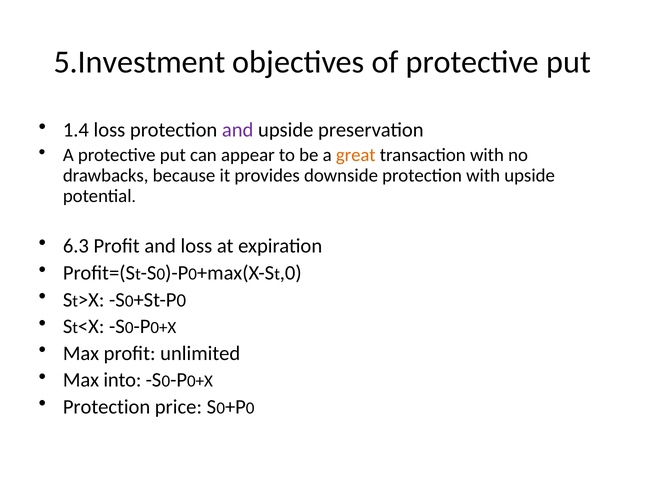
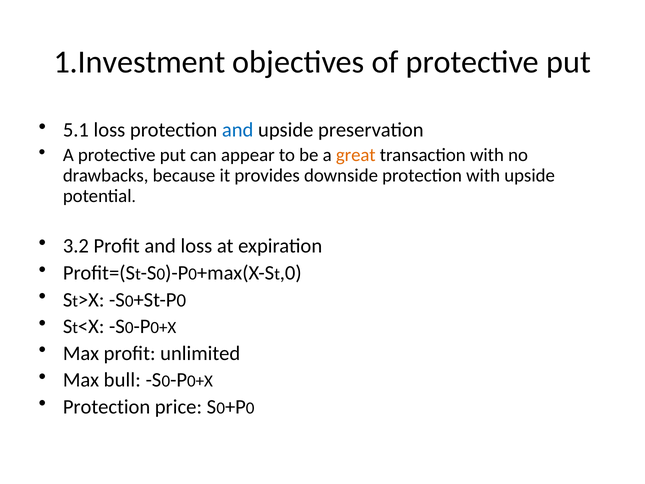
5.Investment: 5.Investment -> 1.Investment
1.4: 1.4 -> 5.1
and at (238, 130) colour: purple -> blue
6.3: 6.3 -> 3.2
into: into -> bull
